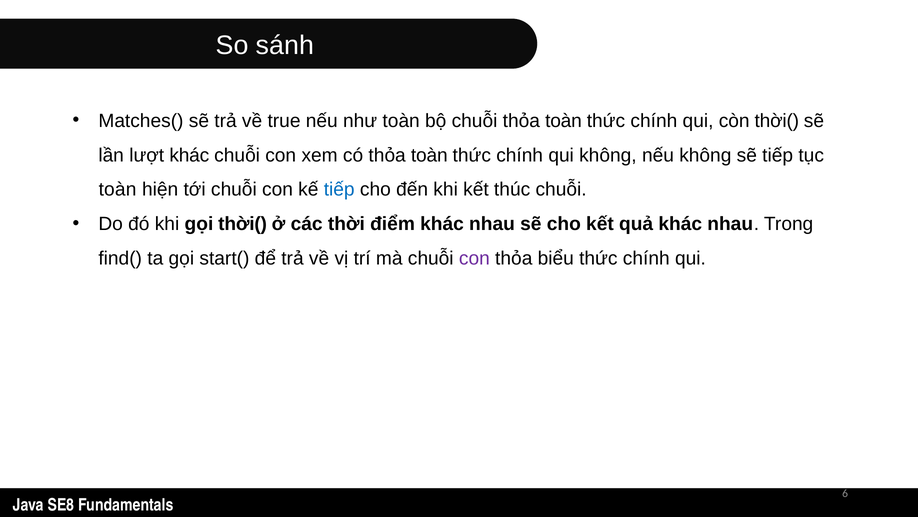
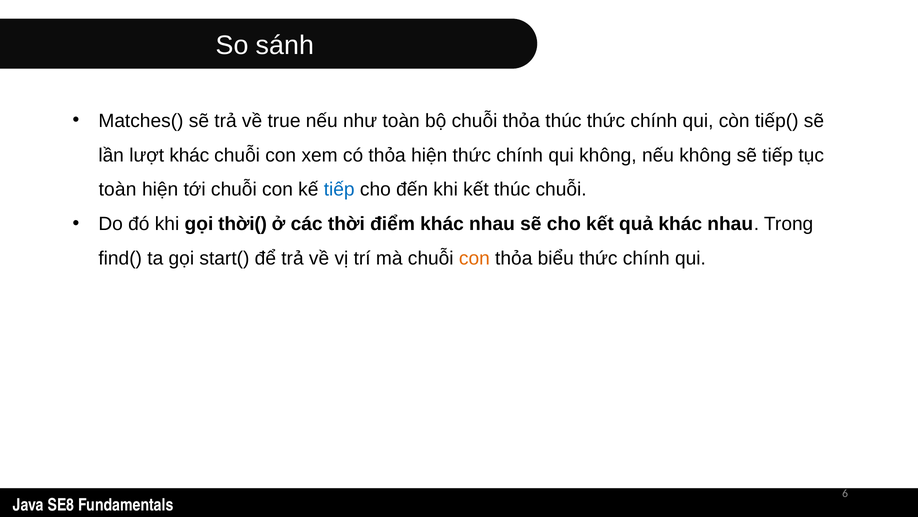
chuỗi thỏa toàn: toàn -> thúc
còn thời(: thời( -> tiếp(
có thỏa toàn: toàn -> hiện
con at (474, 258) colour: purple -> orange
